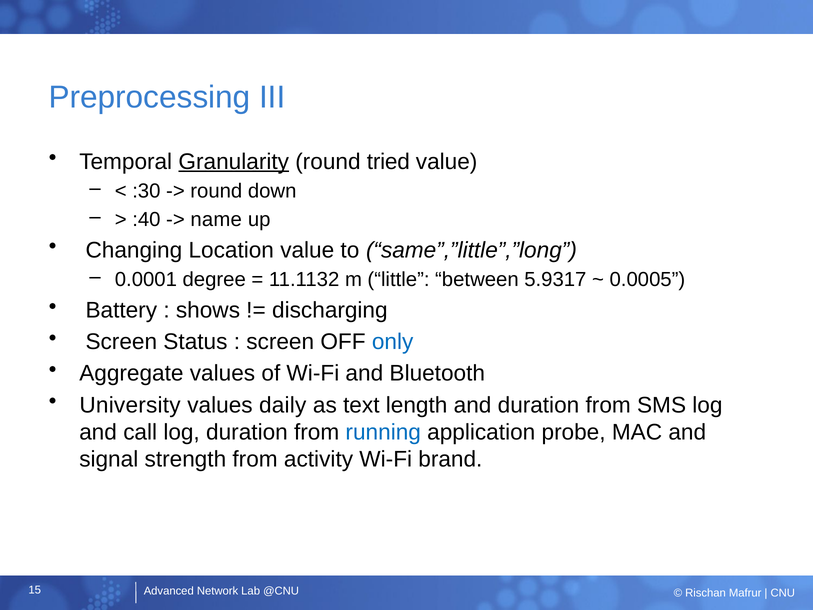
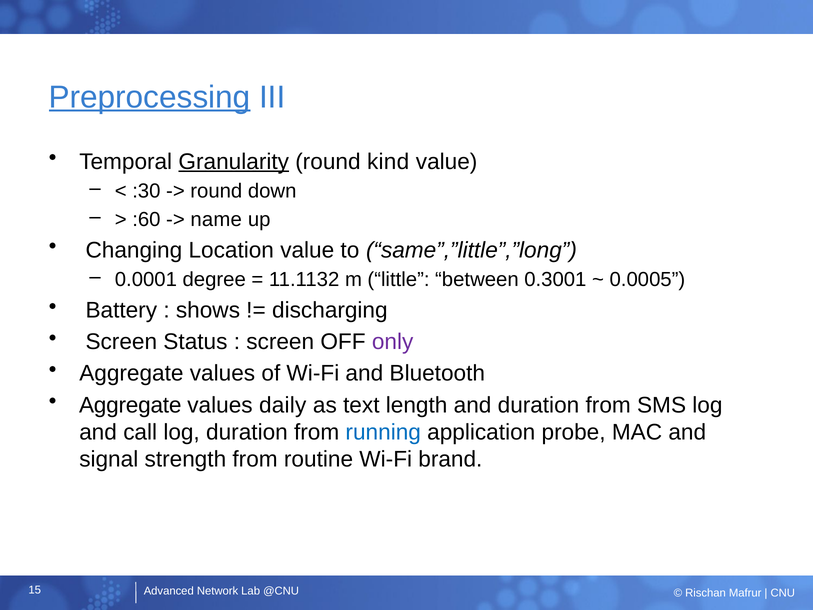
Preprocessing underline: none -> present
tried: tried -> kind
:40: :40 -> :60
5.9317: 5.9317 -> 0.3001
only colour: blue -> purple
University at (130, 405): University -> Aggregate
activity: activity -> routine
